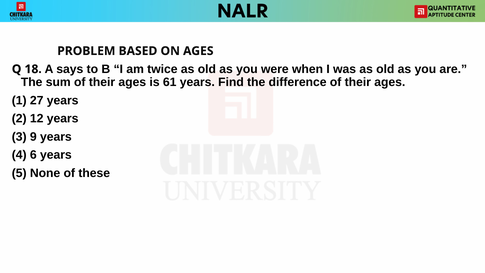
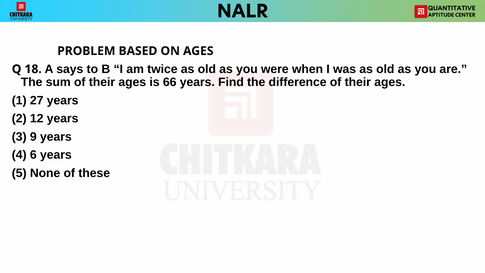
61: 61 -> 66
